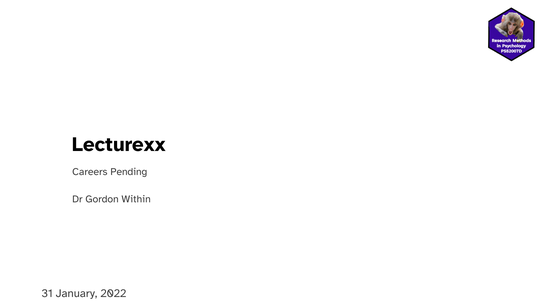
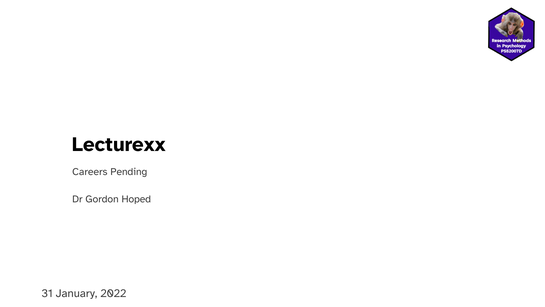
Within: Within -> Hoped
